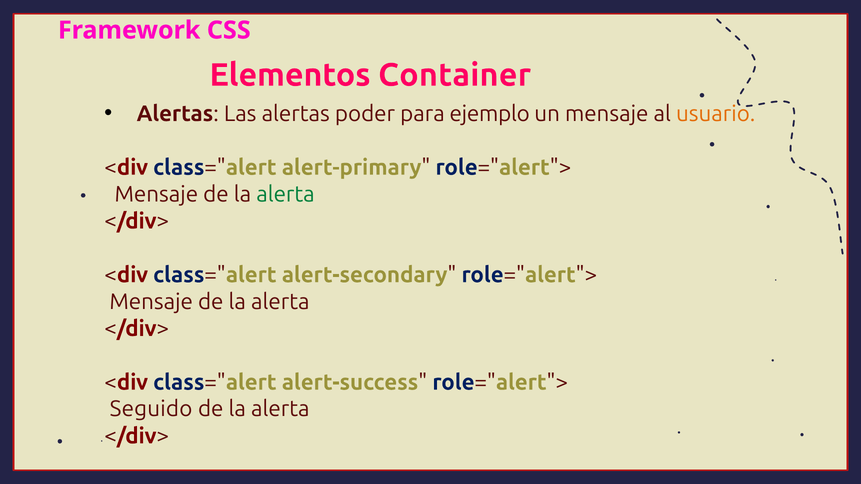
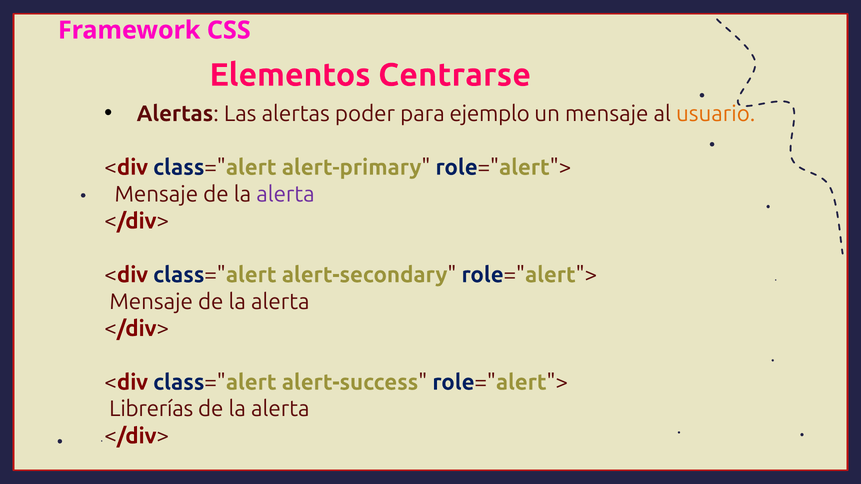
Container: Container -> Centrarse
alerta at (286, 194) colour: green -> purple
Seguido: Seguido -> Librerías
